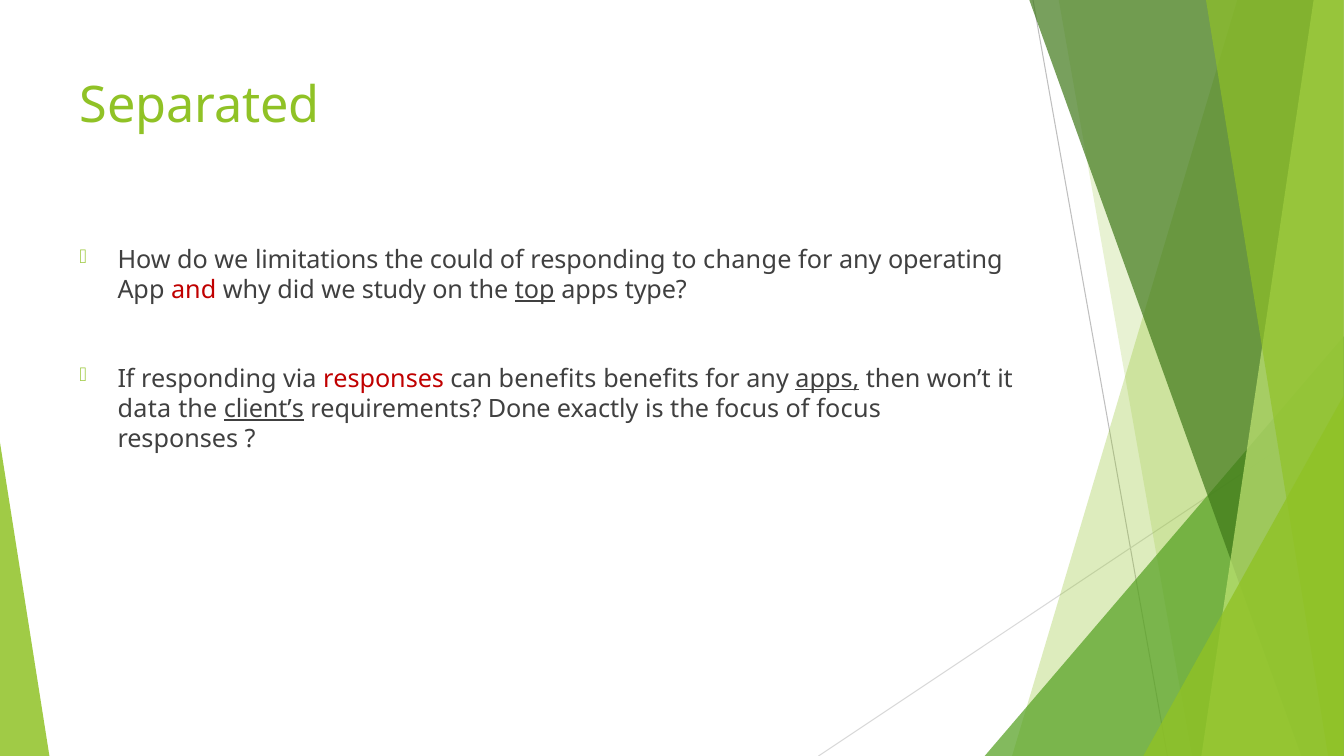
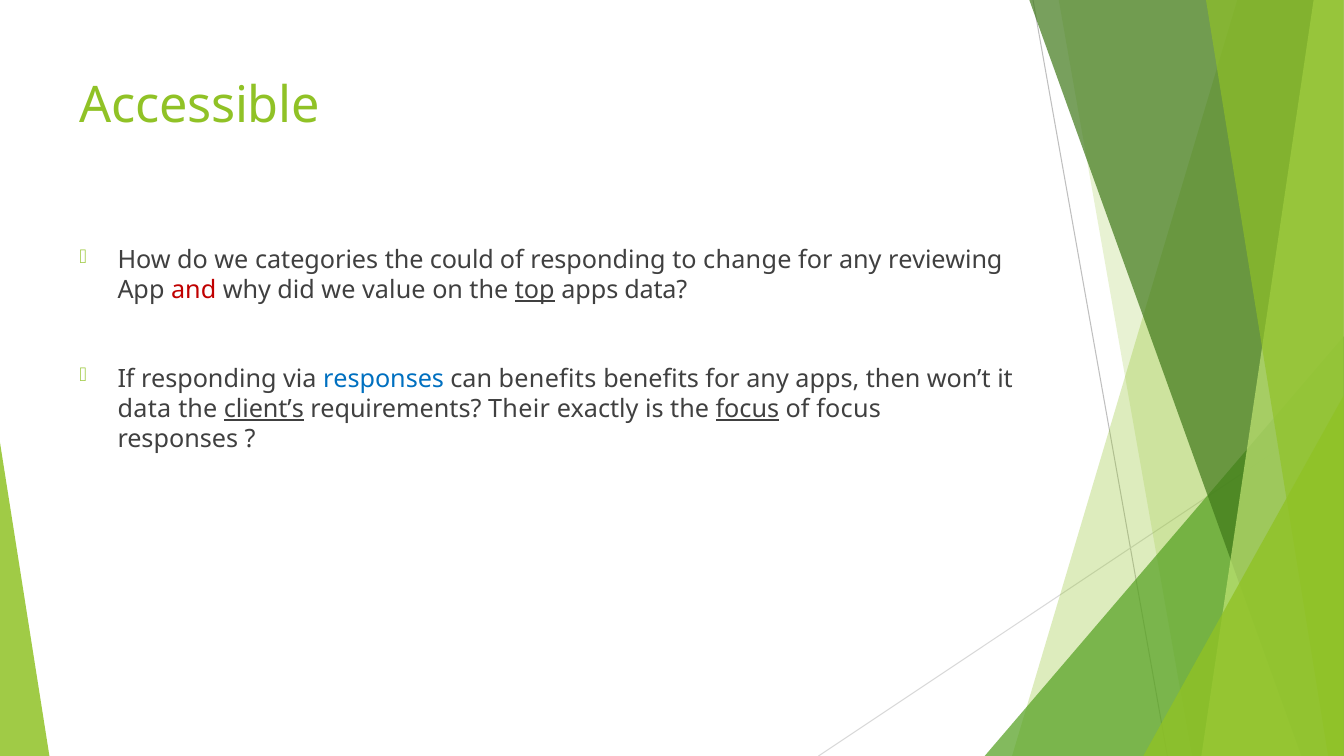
Separated: Separated -> Accessible
limitations: limitations -> categories
operating: operating -> reviewing
study: study -> value
apps type: type -> data
responses at (384, 379) colour: red -> blue
apps at (827, 379) underline: present -> none
Done: Done -> Their
focus at (747, 409) underline: none -> present
